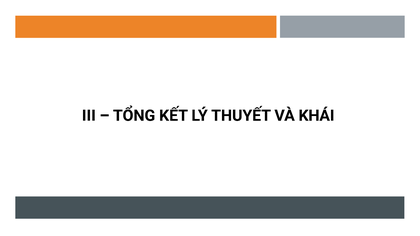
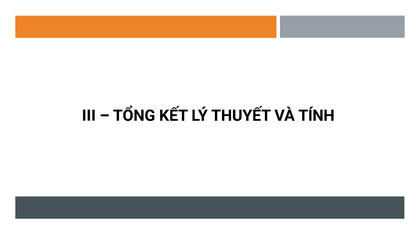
KHÁI: KHÁI -> TÍNH
